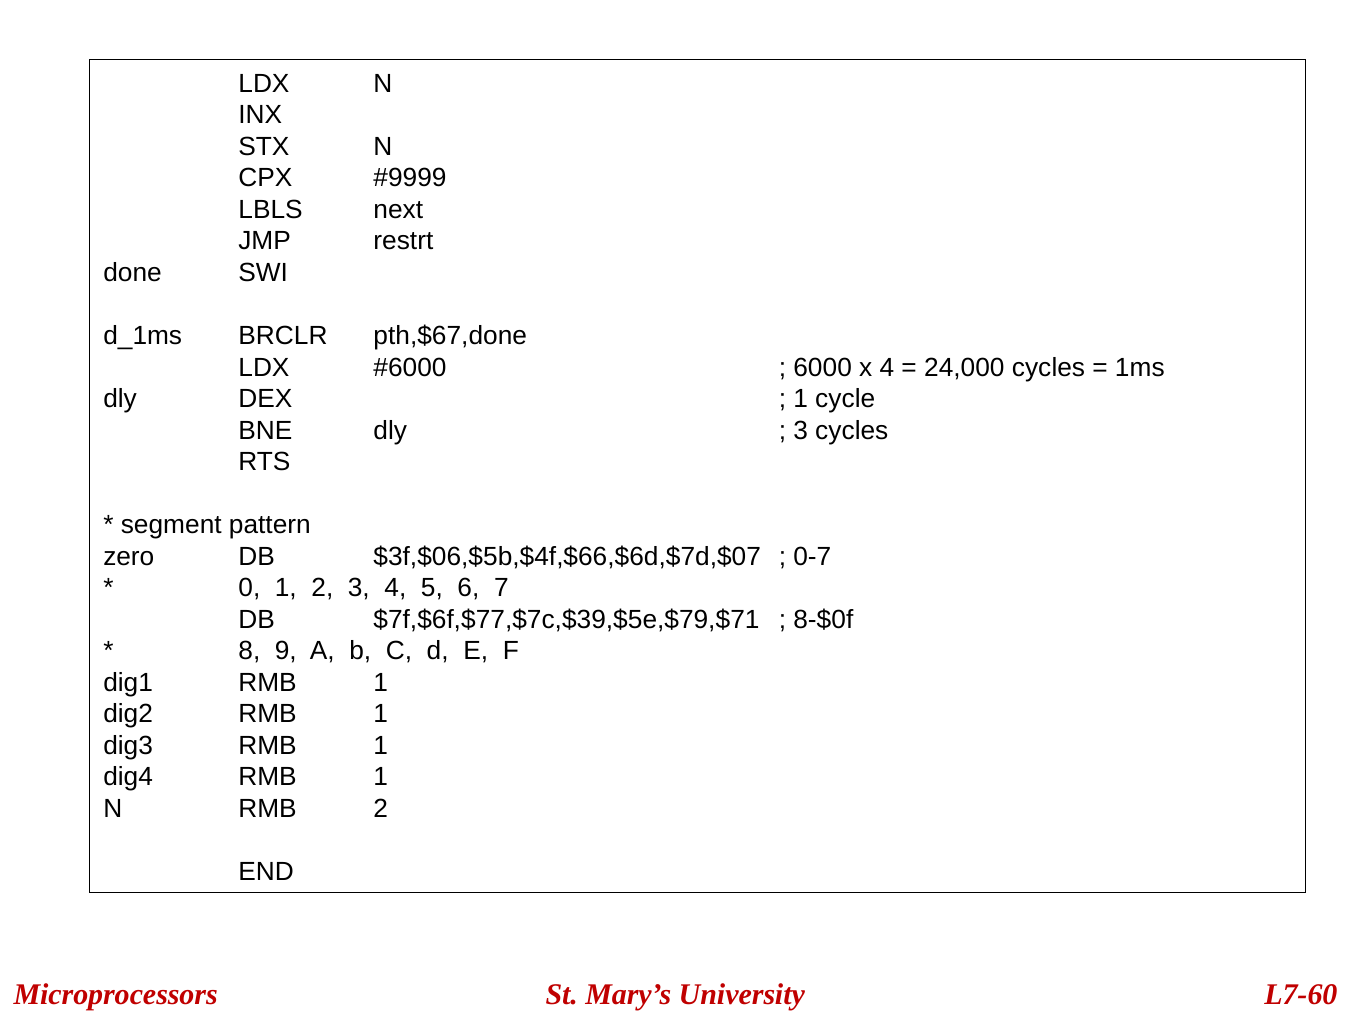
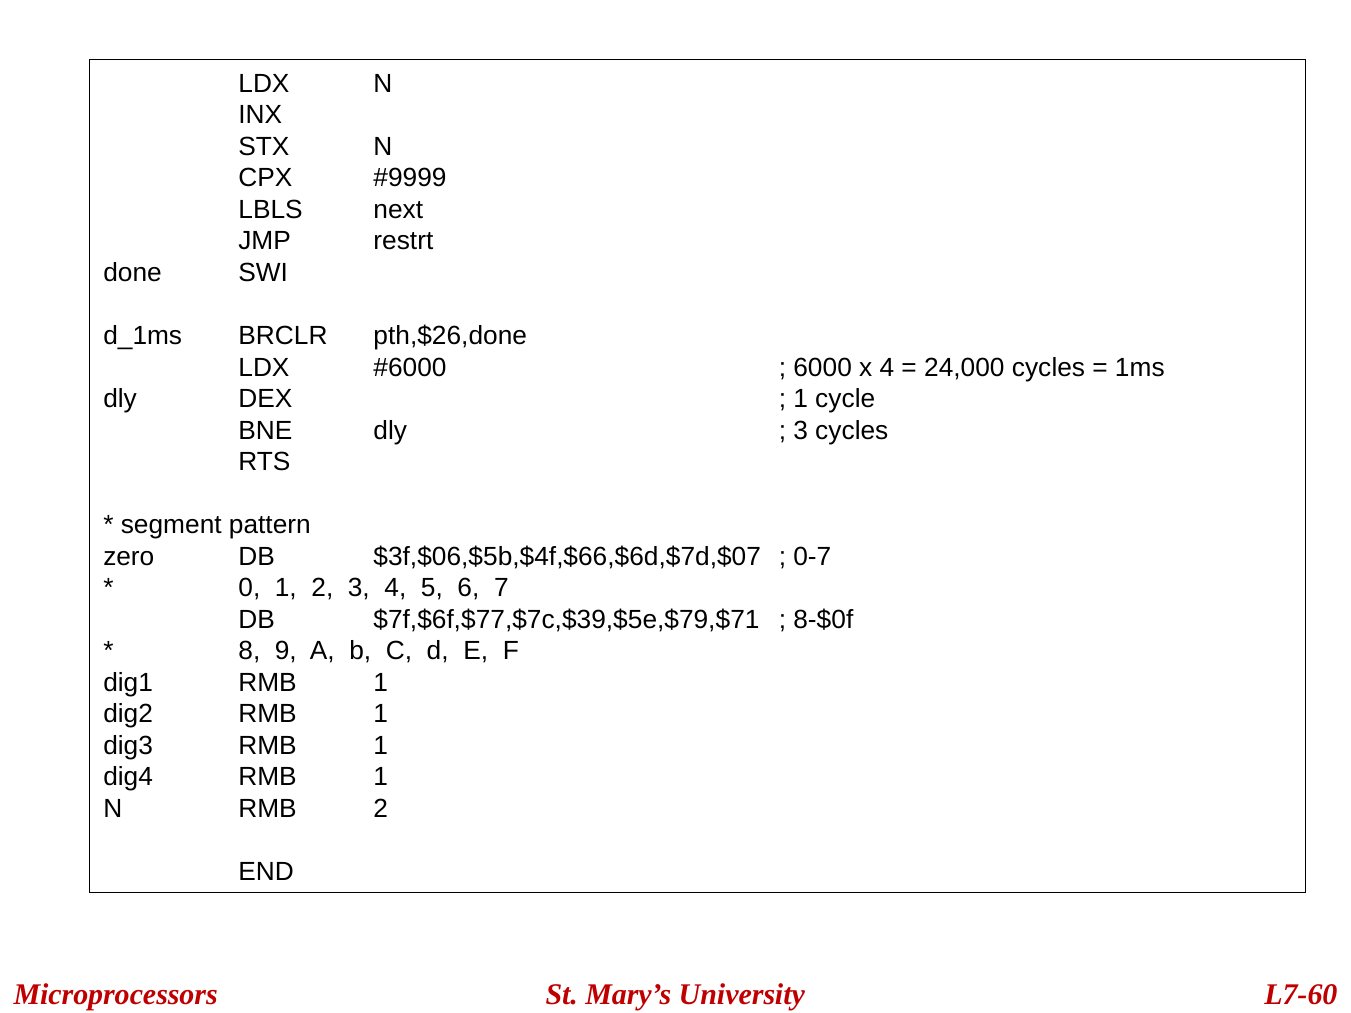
pth,$67,done: pth,$67,done -> pth,$26,done
